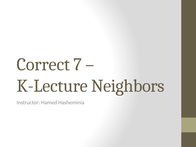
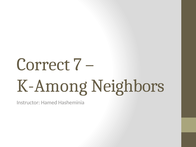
K-Lecture: K-Lecture -> K-Among
